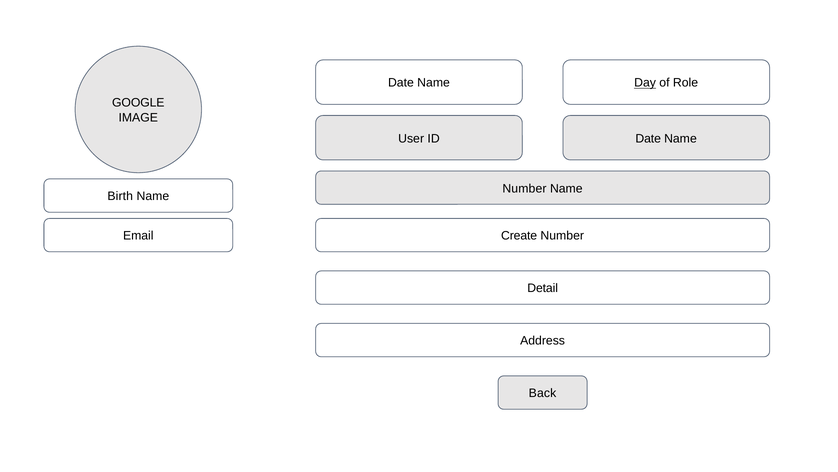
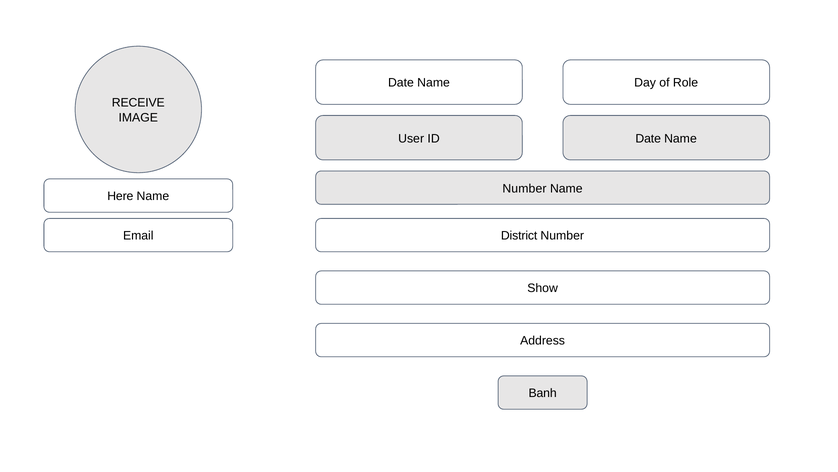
Day underline: present -> none
GOOGLE: GOOGLE -> RECEIVE
Birth: Birth -> Here
Create: Create -> District
Detail: Detail -> Show
Back: Back -> Banh
